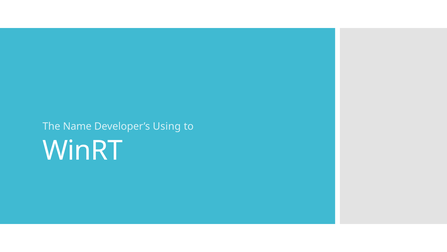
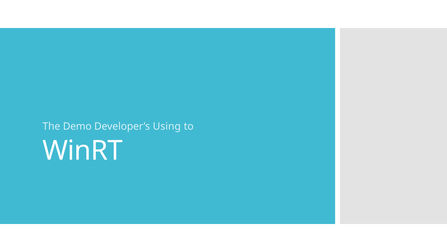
Name: Name -> Demo
